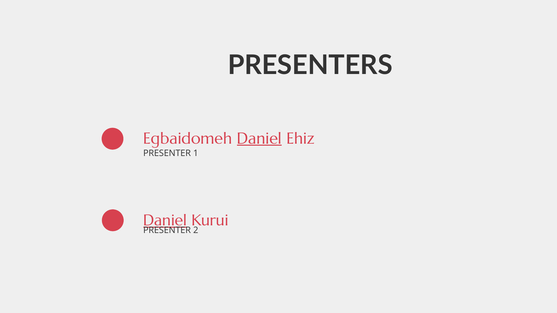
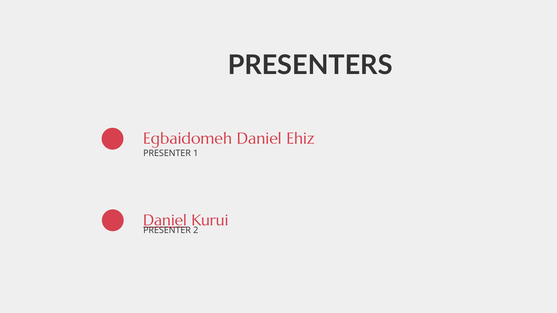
Daniel at (259, 139) underline: present -> none
